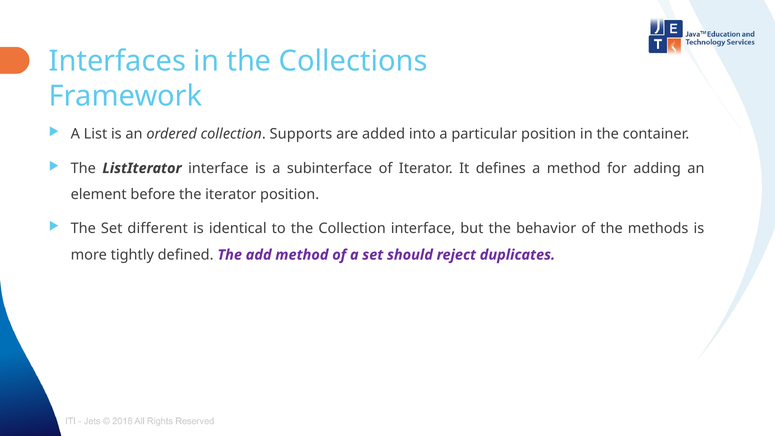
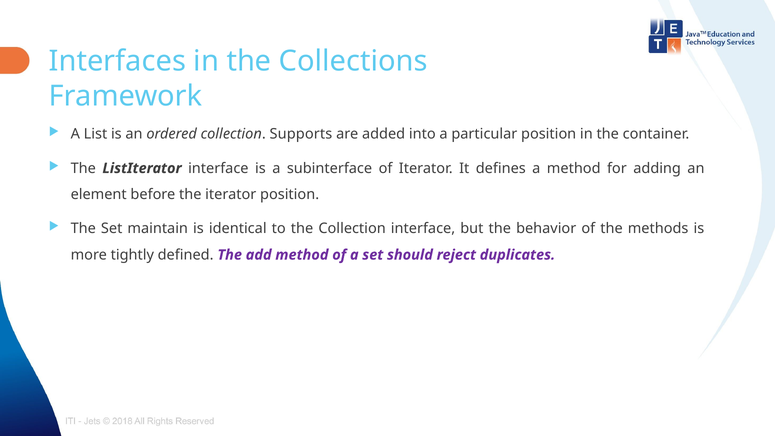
different: different -> maintain
